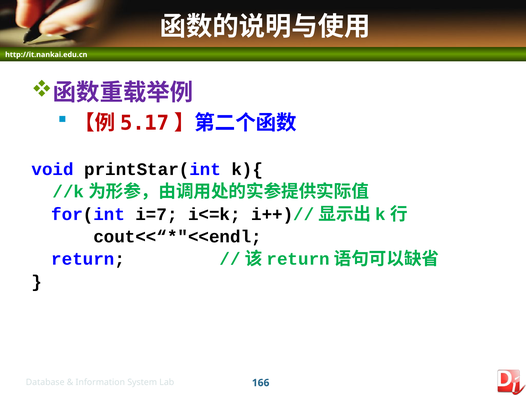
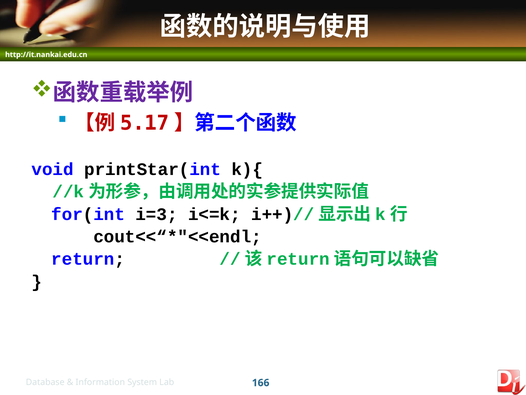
i=7: i=7 -> i=3
